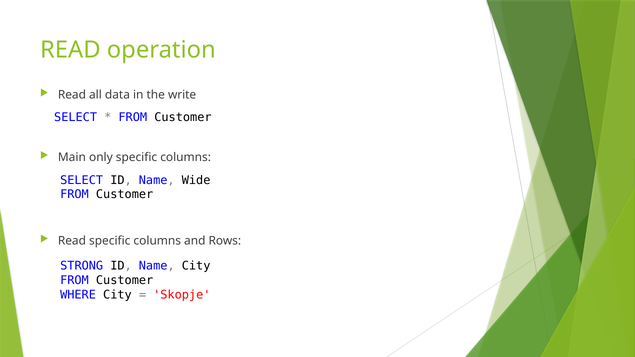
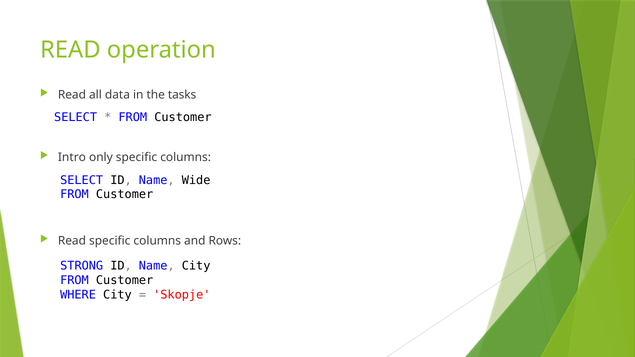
write: write -> tasks
Main: Main -> Intro
